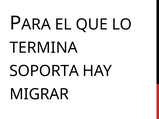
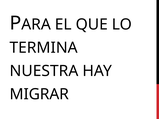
SOPORTA: SOPORTA -> NUESTRA
